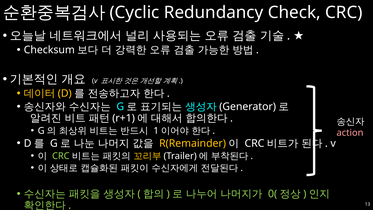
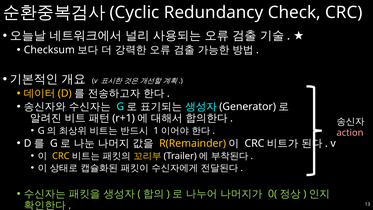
CRC at (61, 156) colour: light green -> yellow
